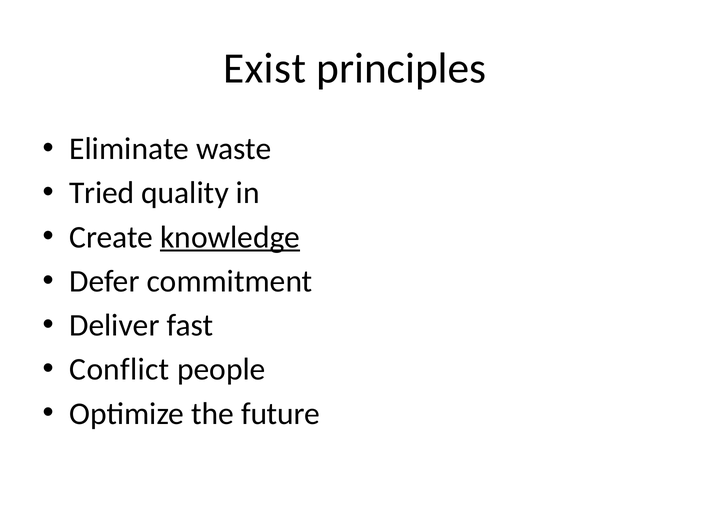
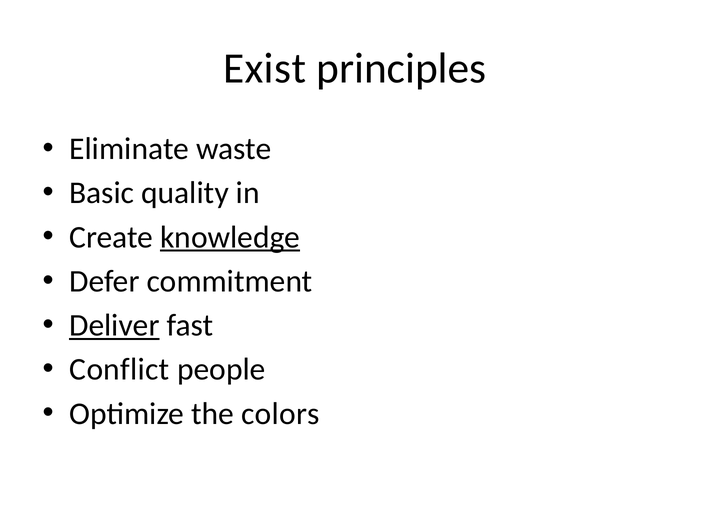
Tried: Tried -> Basic
Deliver underline: none -> present
future: future -> colors
